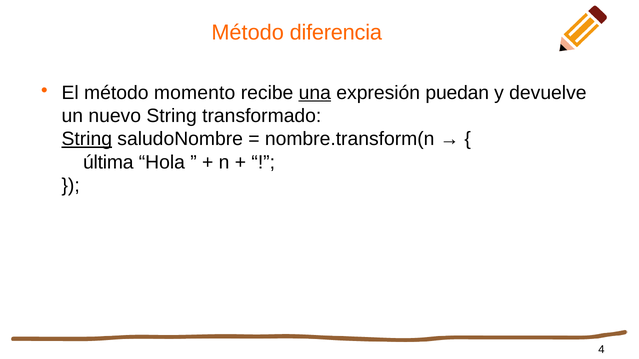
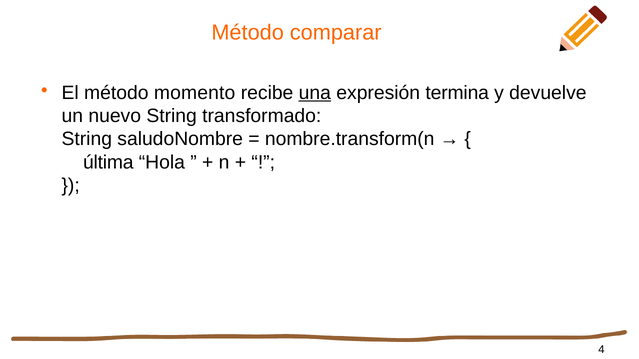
diferencia: diferencia -> comparar
puedan: puedan -> termina
String at (87, 139) underline: present -> none
